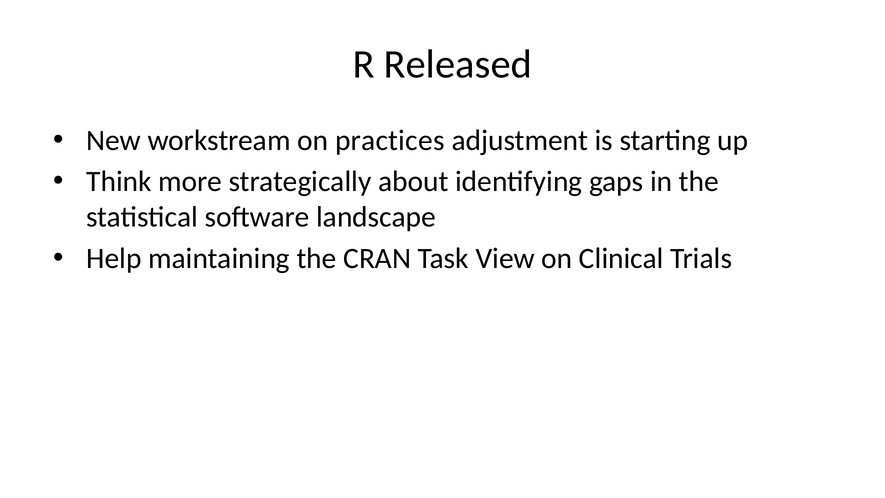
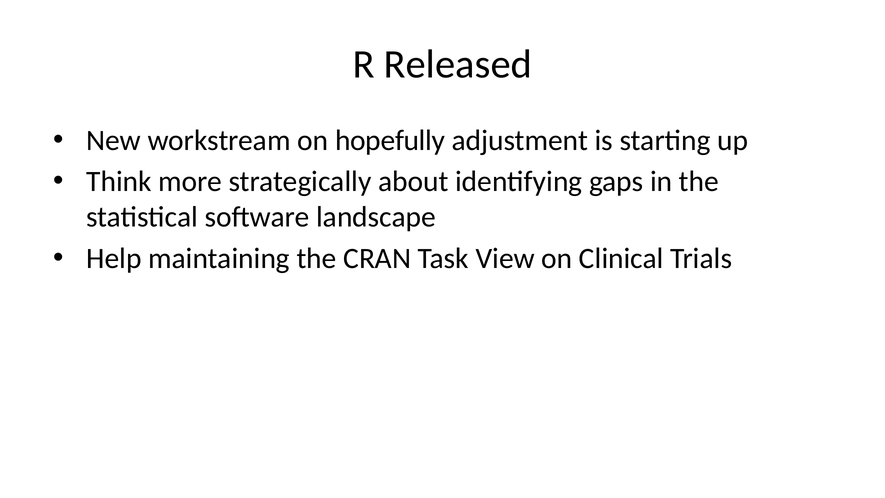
practices: practices -> hopefully
